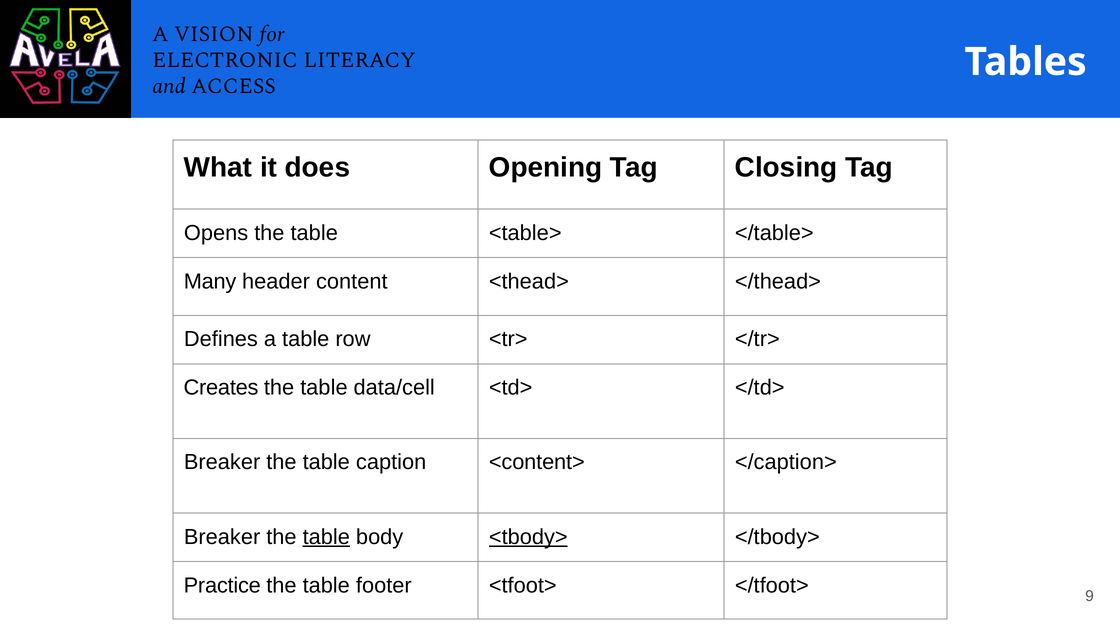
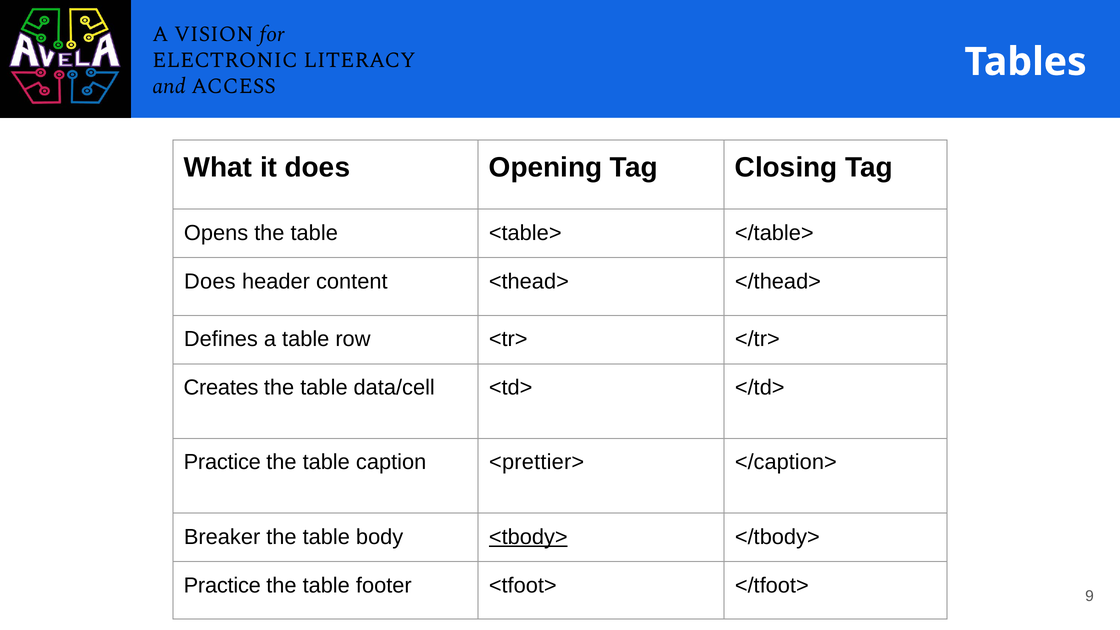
Many at (210, 281): Many -> Does
Breaker at (222, 462): Breaker -> Practice
<content>: <content> -> <prettier>
table at (326, 537) underline: present -> none
